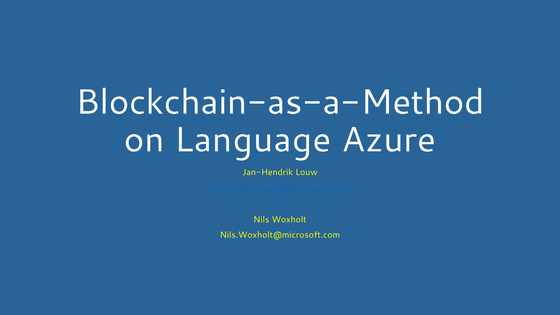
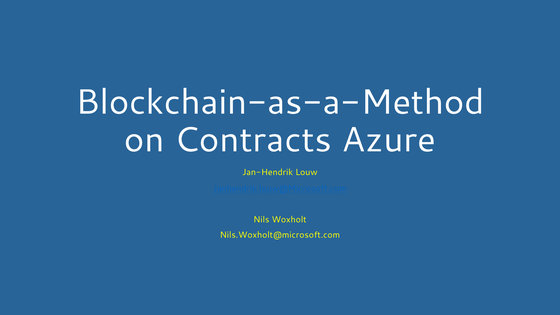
Language: Language -> Contracts
